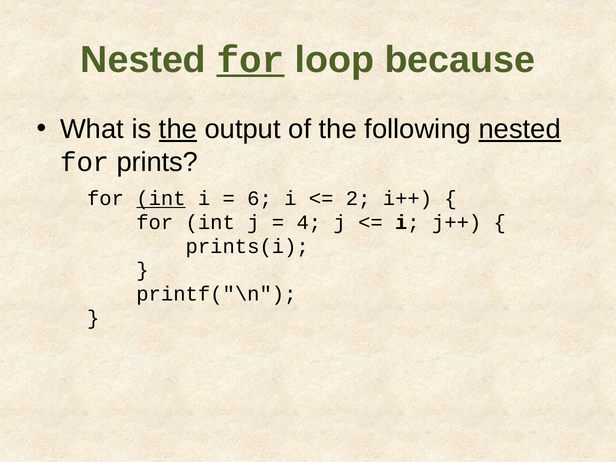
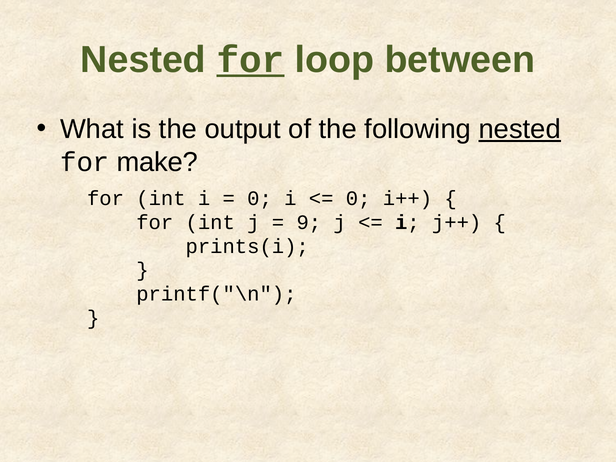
because: because -> between
the at (178, 129) underline: present -> none
prints: prints -> make
int at (161, 199) underline: present -> none
6 at (260, 199): 6 -> 0
2 at (358, 199): 2 -> 0
4: 4 -> 9
